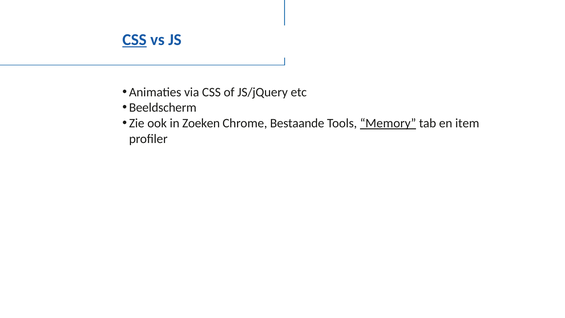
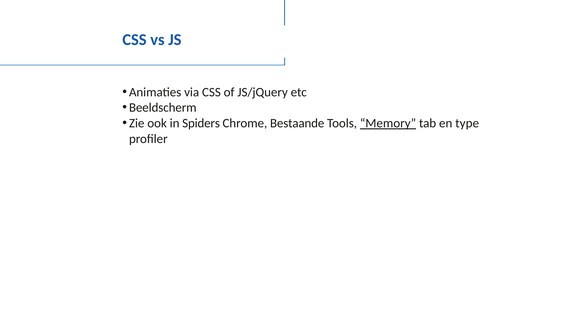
CSS at (134, 40) underline: present -> none
Zoeken: Zoeken -> Spiders
item: item -> type
